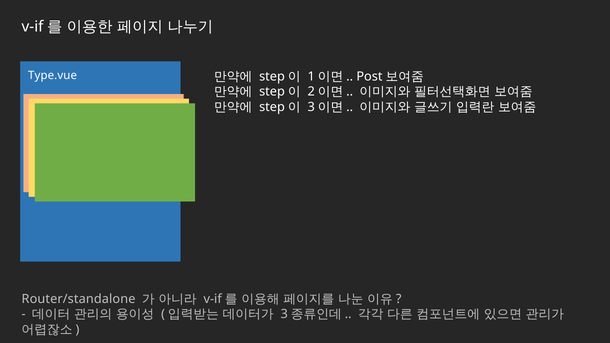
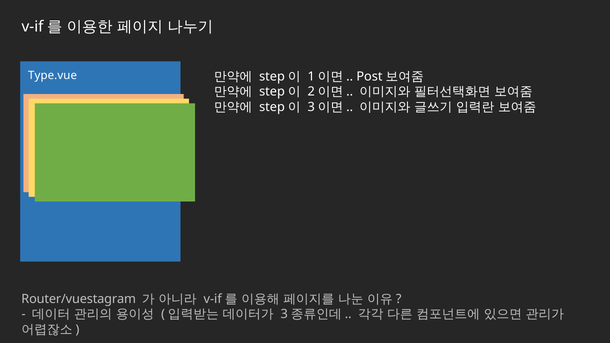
Router/standalone: Router/standalone -> Router/vuestagram
